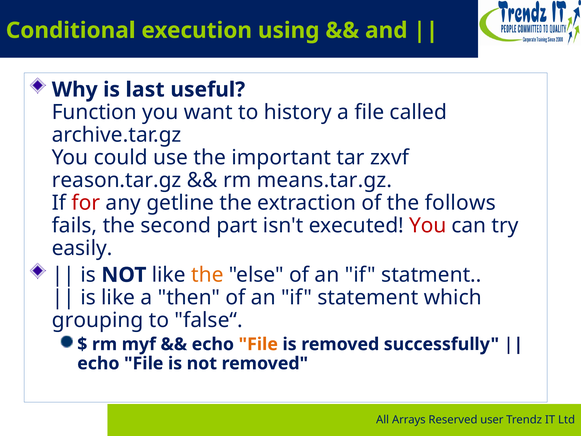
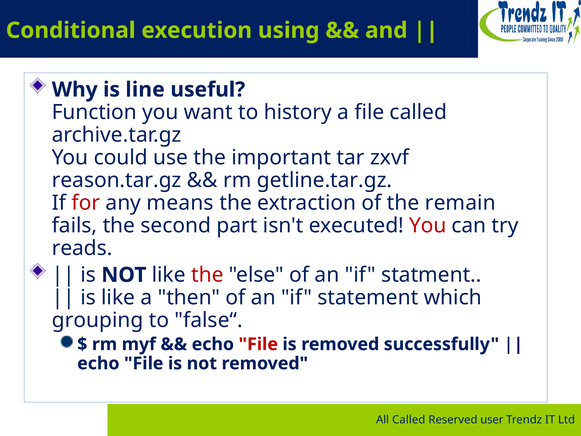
last: last -> line
means.tar.gz: means.tar.gz -> getline.tar.gz
getline: getline -> means
follows: follows -> remain
easily: easily -> reads
the at (207, 275) colour: orange -> red
File at (258, 344) colour: orange -> red
All Arrays: Arrays -> Called
